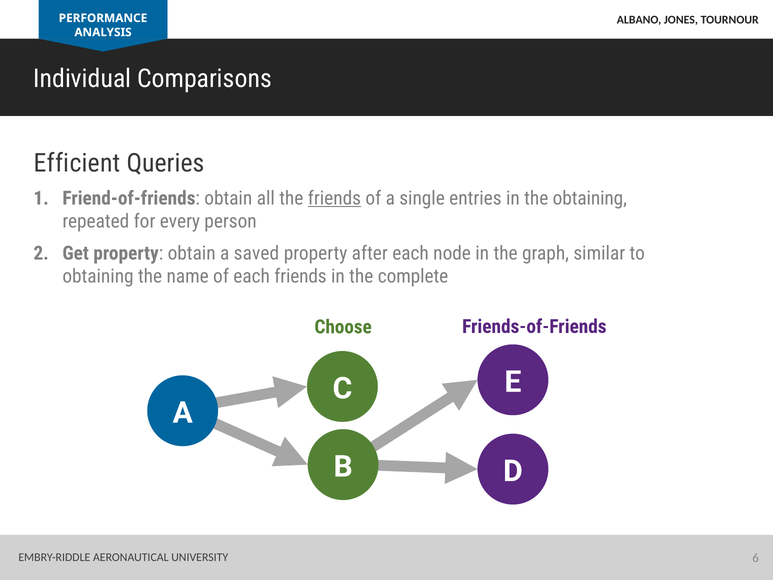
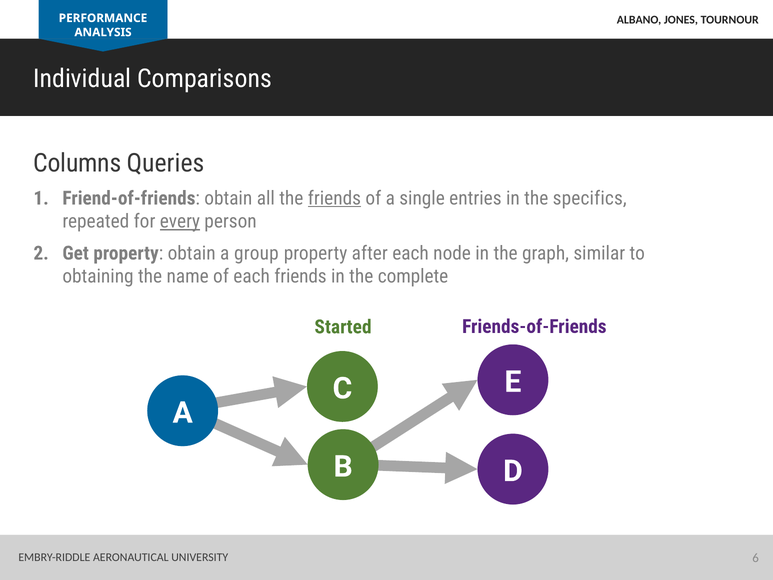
Efficient: Efficient -> Columns
the obtaining: obtaining -> specifics
every underline: none -> present
saved: saved -> group
Choose: Choose -> Started
